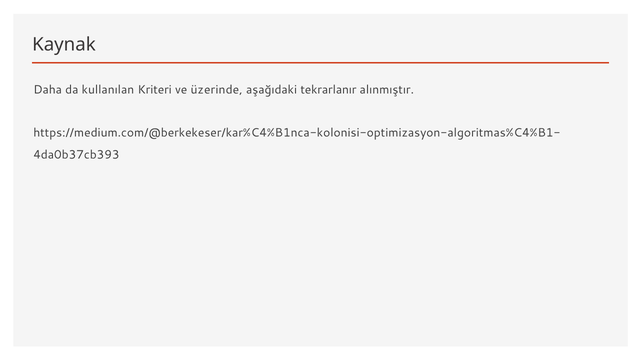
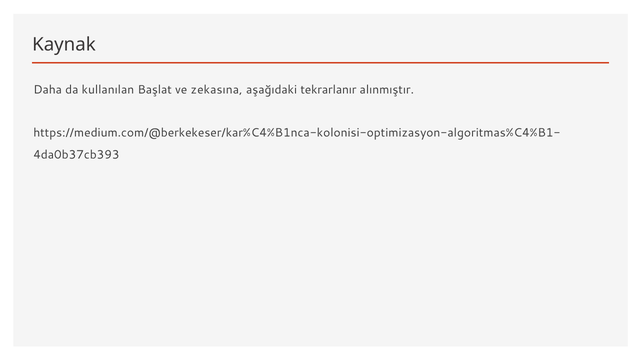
Kriteri: Kriteri -> Başlat
üzerinde: üzerinde -> zekasına
